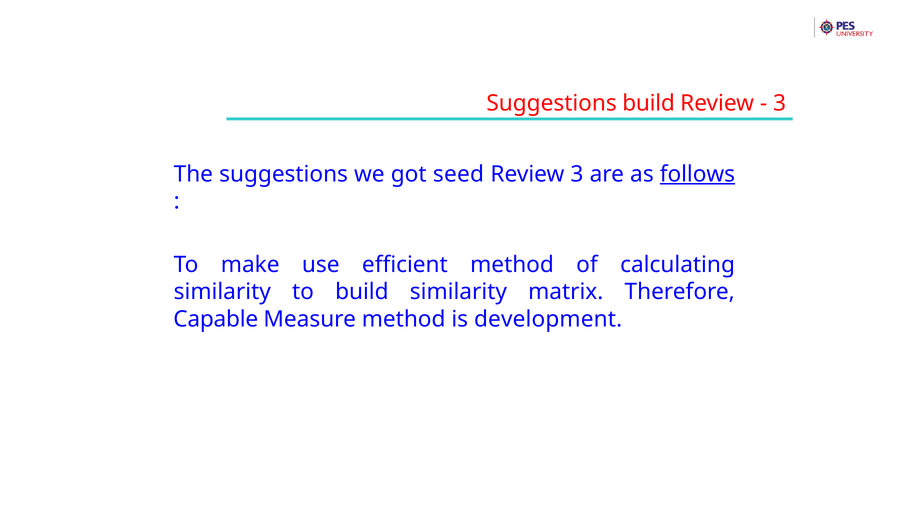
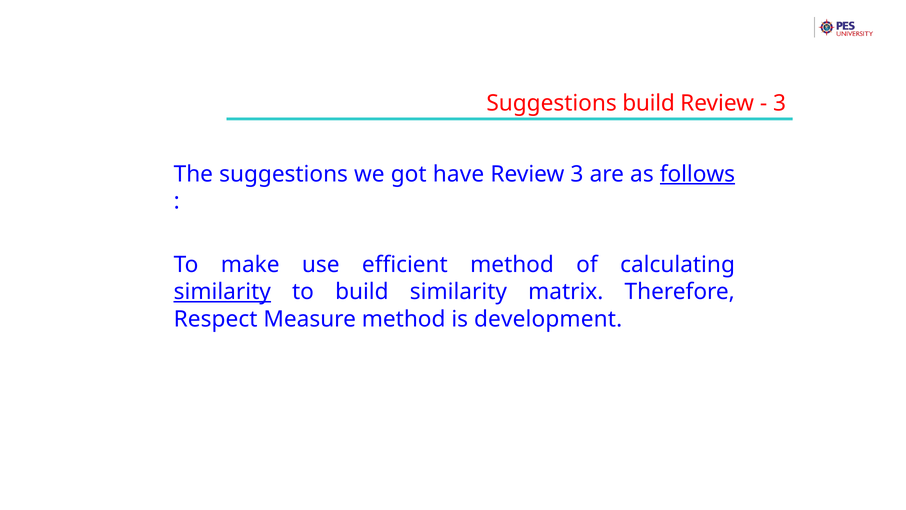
seed: seed -> have
similarity at (222, 292) underline: none -> present
Capable: Capable -> Respect
